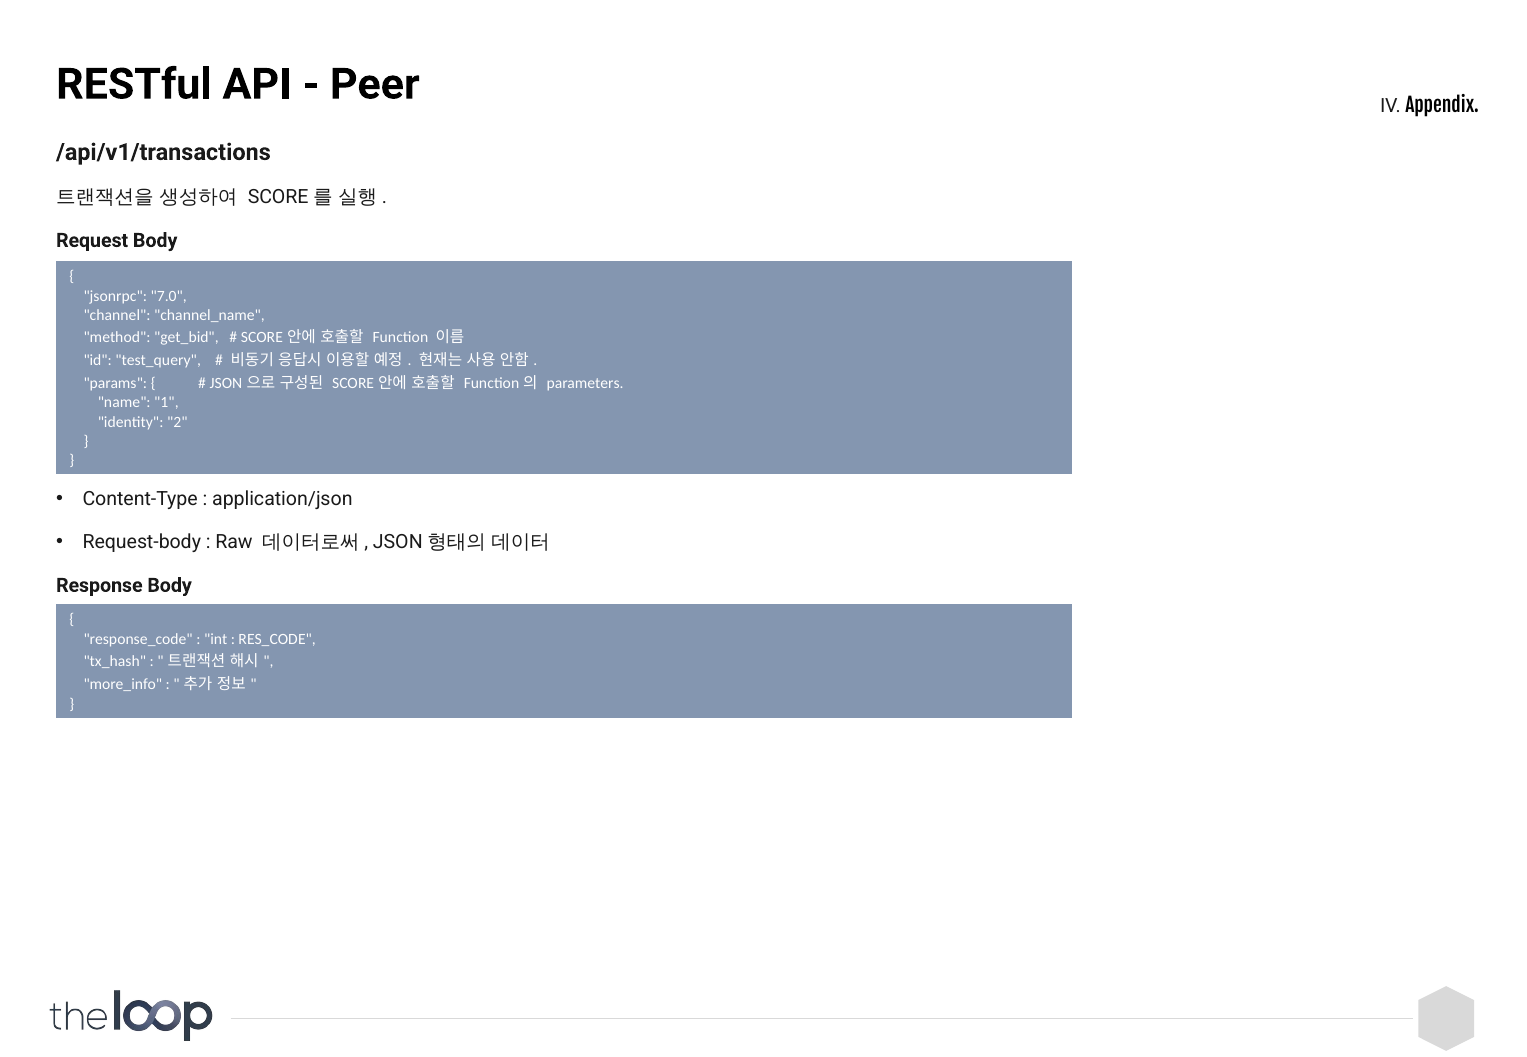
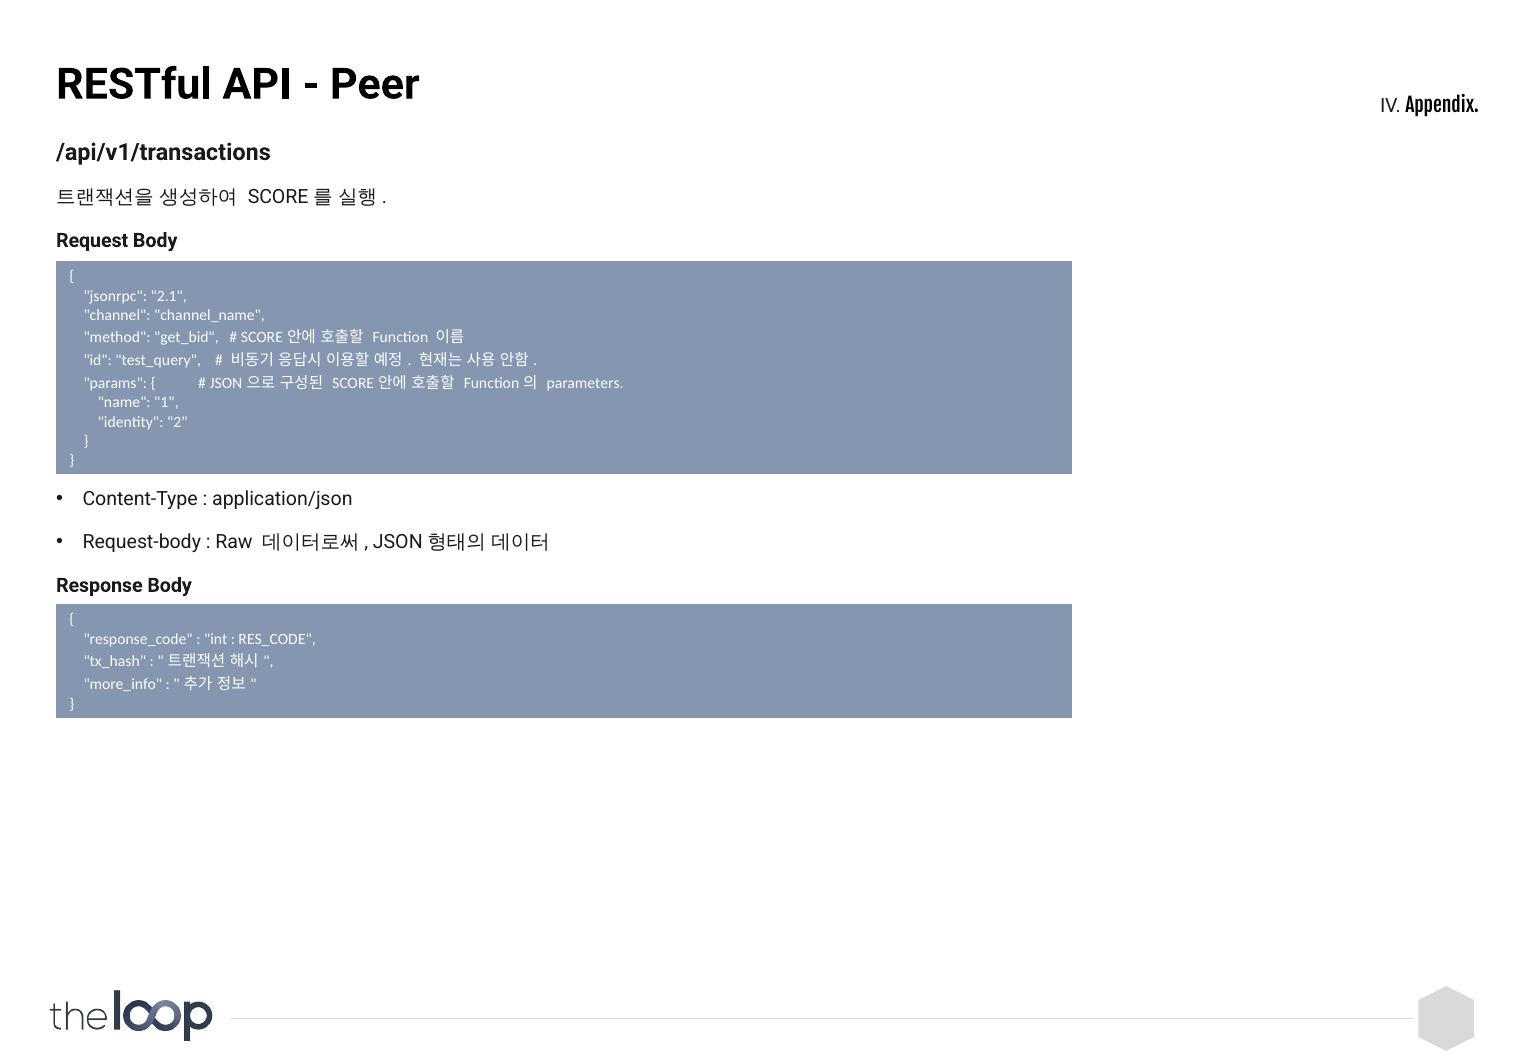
7.0: 7.0 -> 2.1
